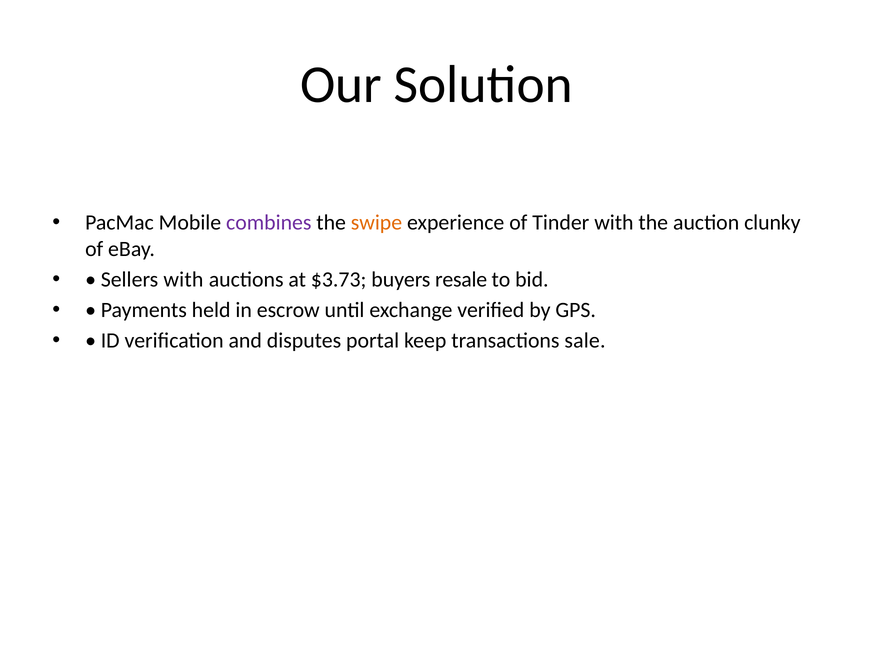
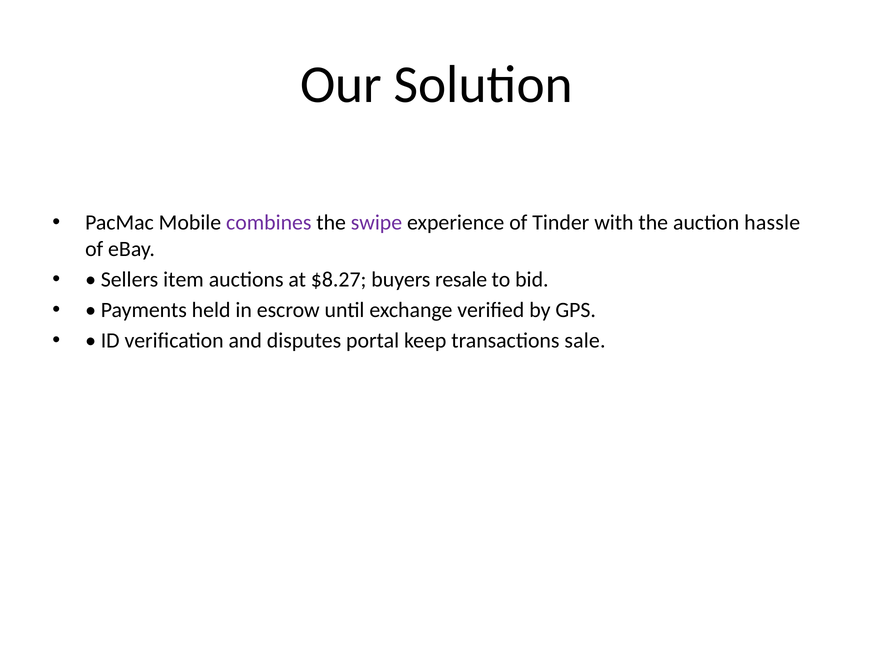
swipe colour: orange -> purple
clunky: clunky -> hassle
Sellers with: with -> item
$3.73: $3.73 -> $8.27
